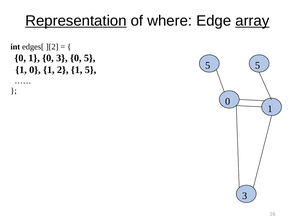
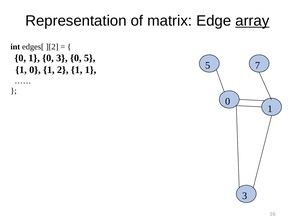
Representation underline: present -> none
where: where -> matrix
5 5: 5 -> 7
1 5: 5 -> 1
